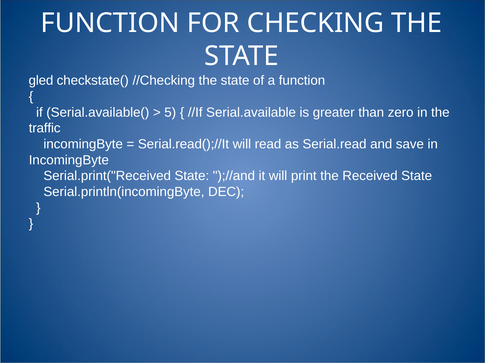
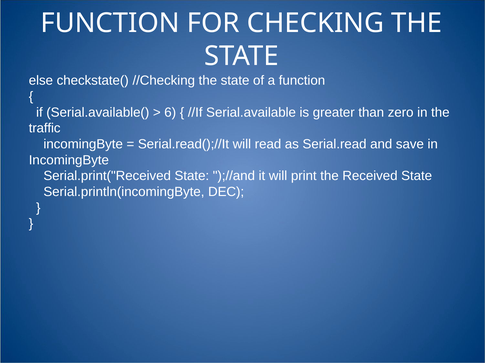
gled: gled -> else
5: 5 -> 6
